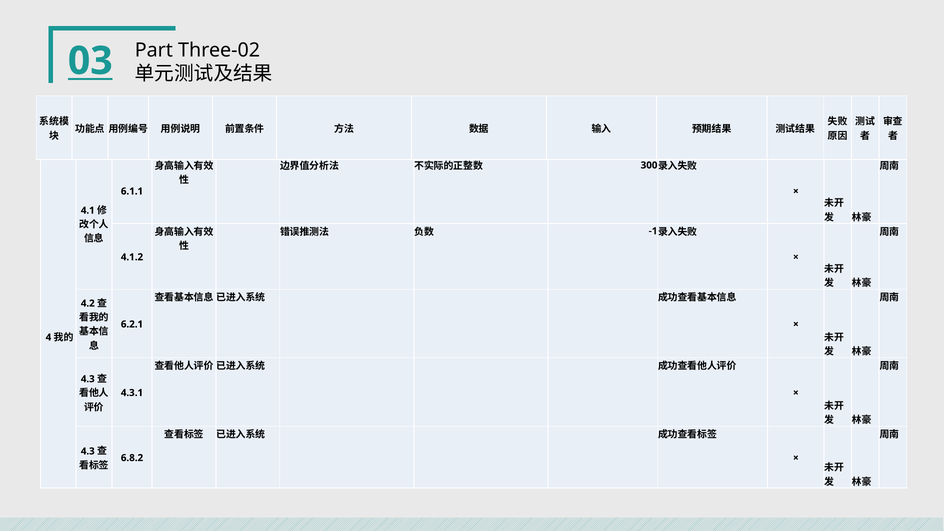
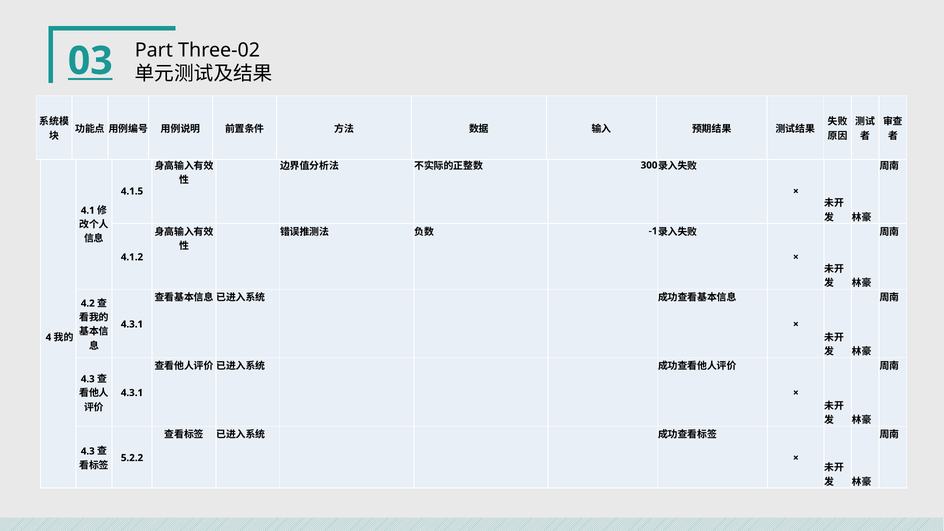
6.1.1: 6.1.1 -> 4.1.5
6.2.1 at (132, 324): 6.2.1 -> 4.3.1
6.8.2: 6.8.2 -> 5.2.2
